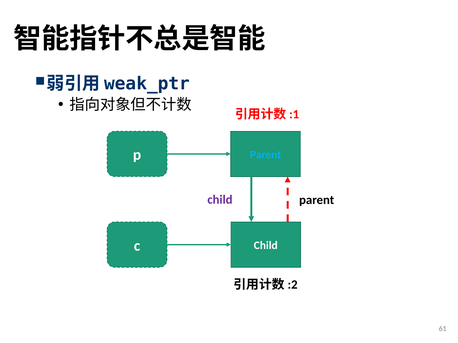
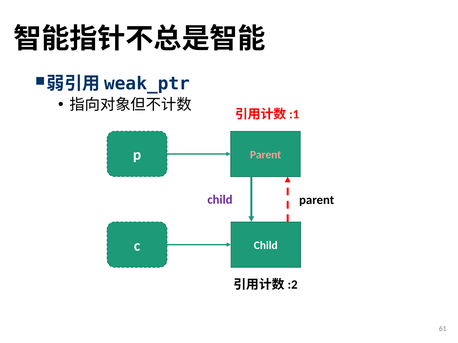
Parent at (266, 155) colour: light blue -> pink
